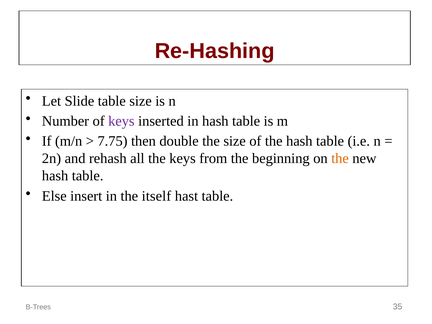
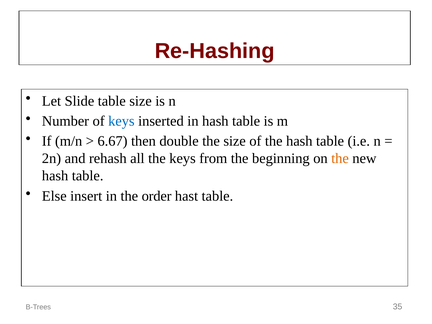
keys at (121, 121) colour: purple -> blue
7.75: 7.75 -> 6.67
itself: itself -> order
